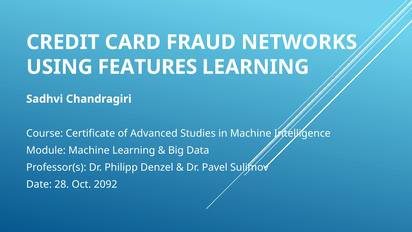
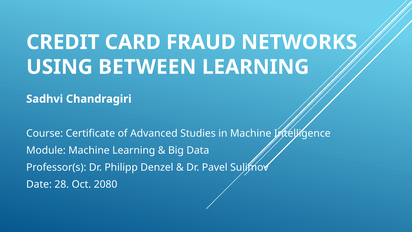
FEATURES: FEATURES -> BETWEEN
2092: 2092 -> 2080
